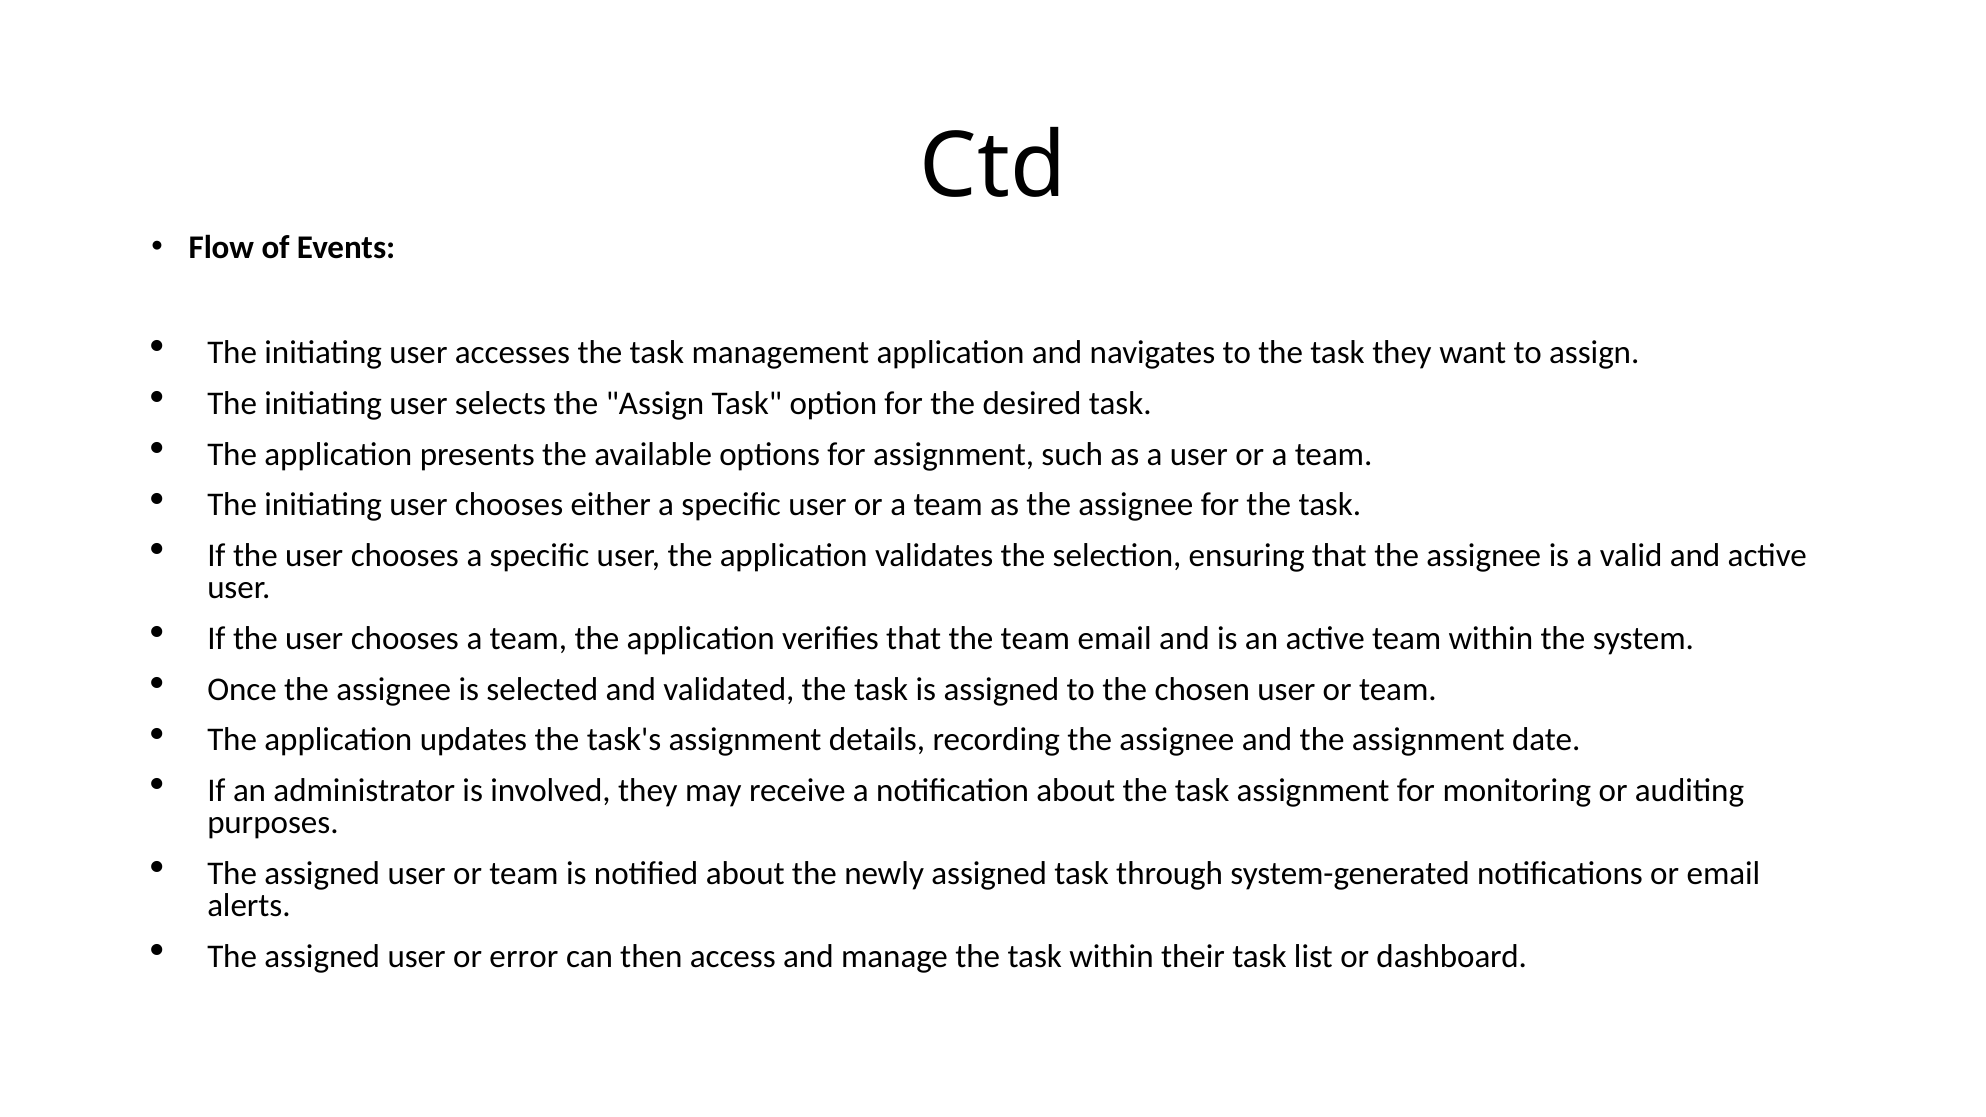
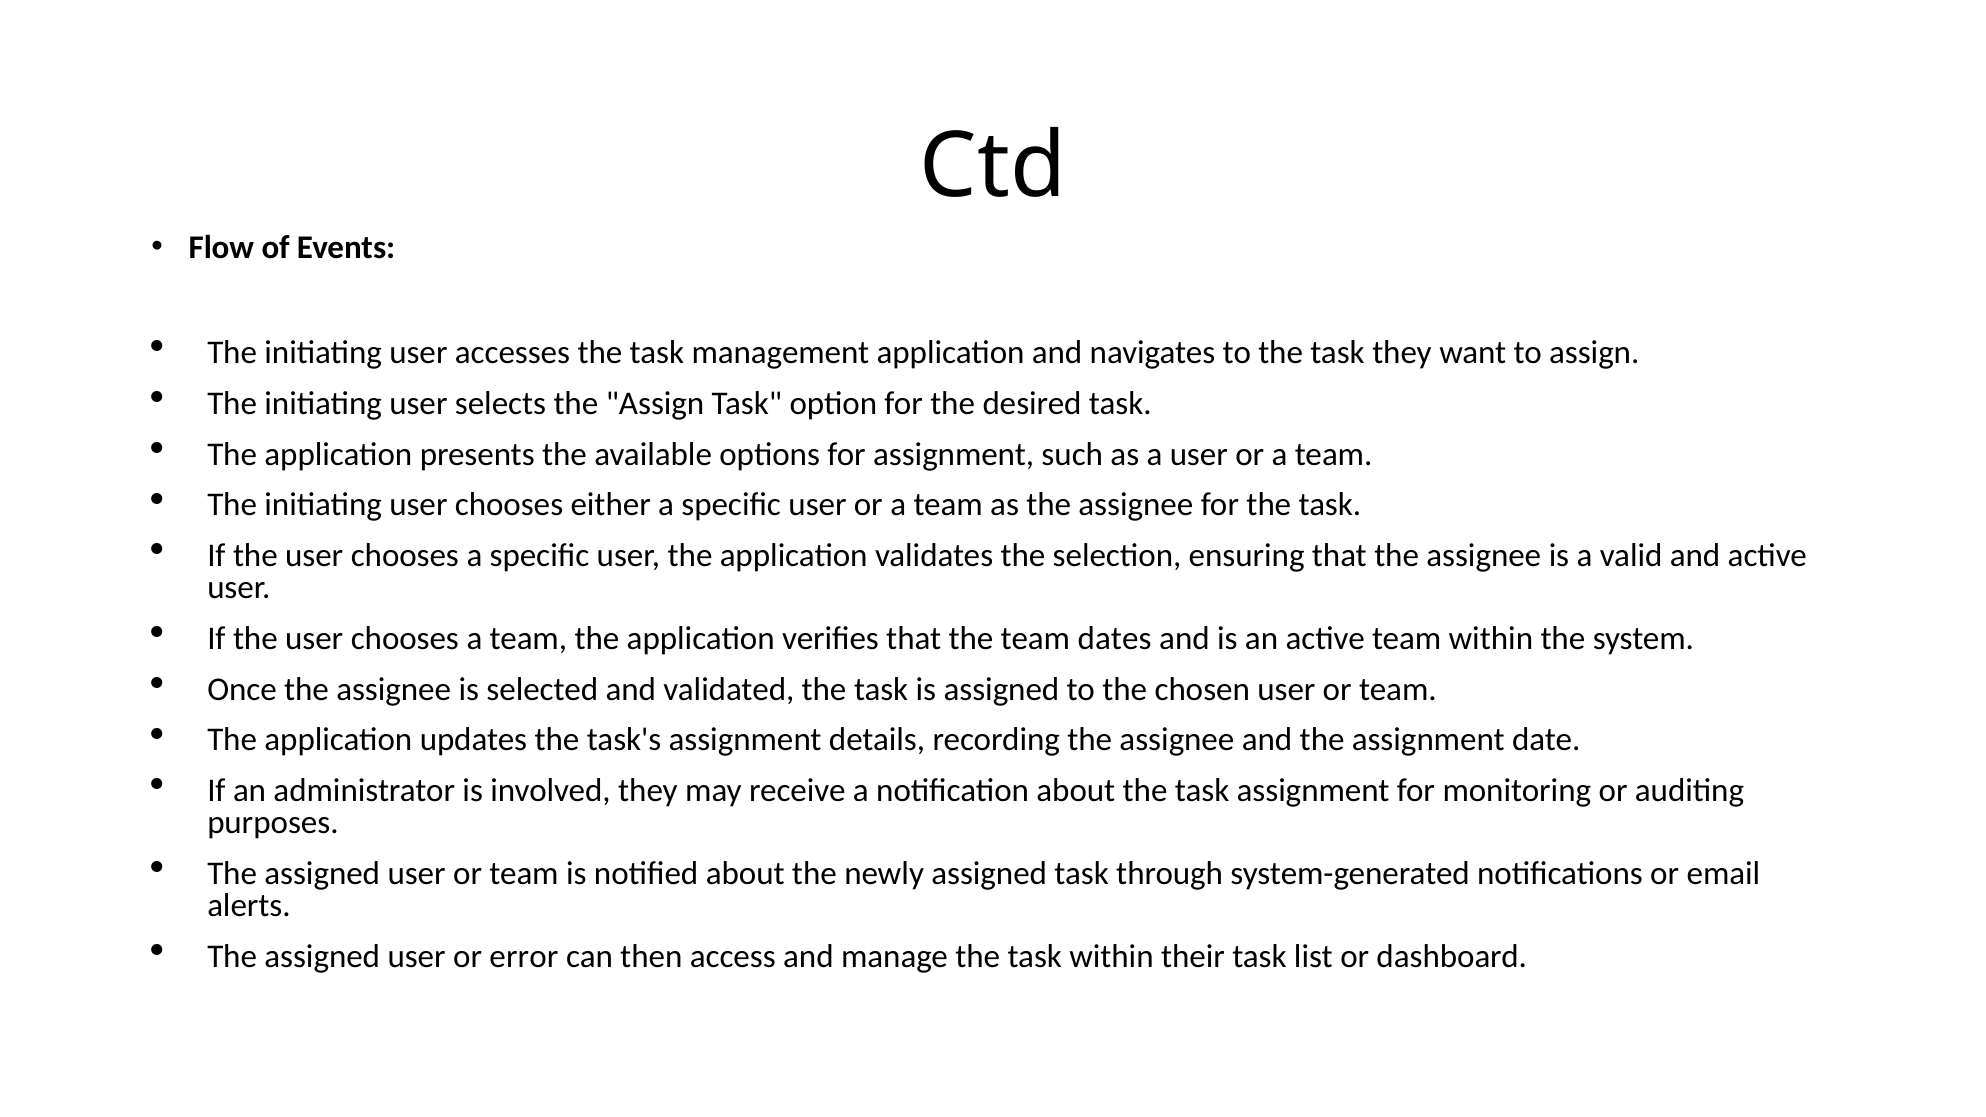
team email: email -> dates
